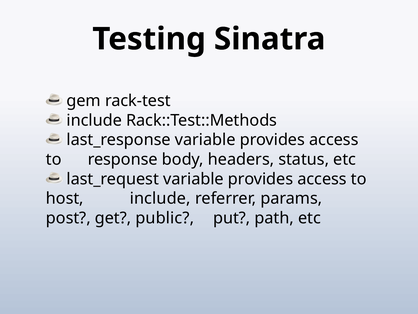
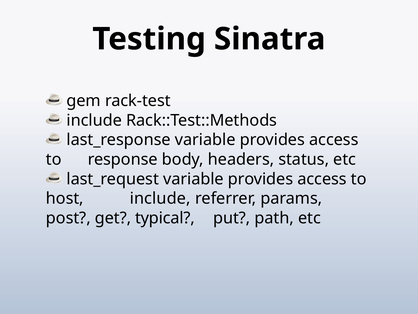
public: public -> typical
